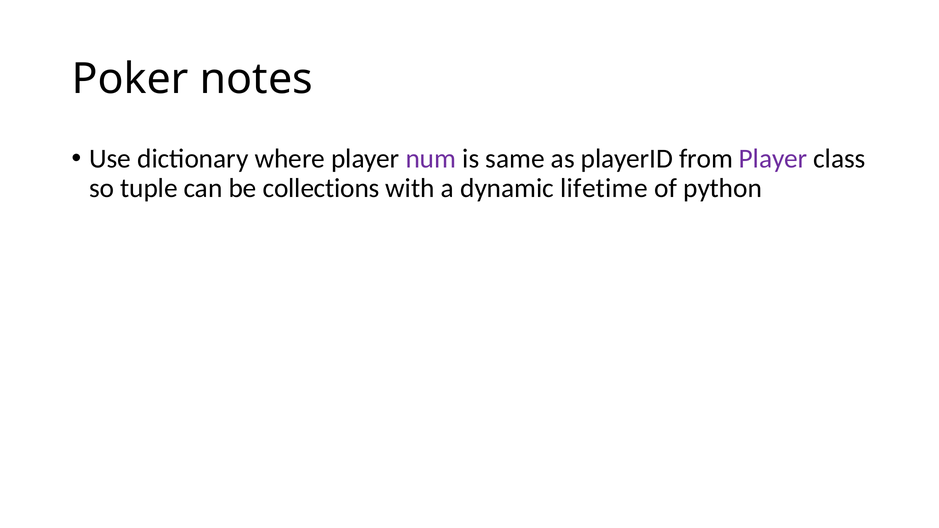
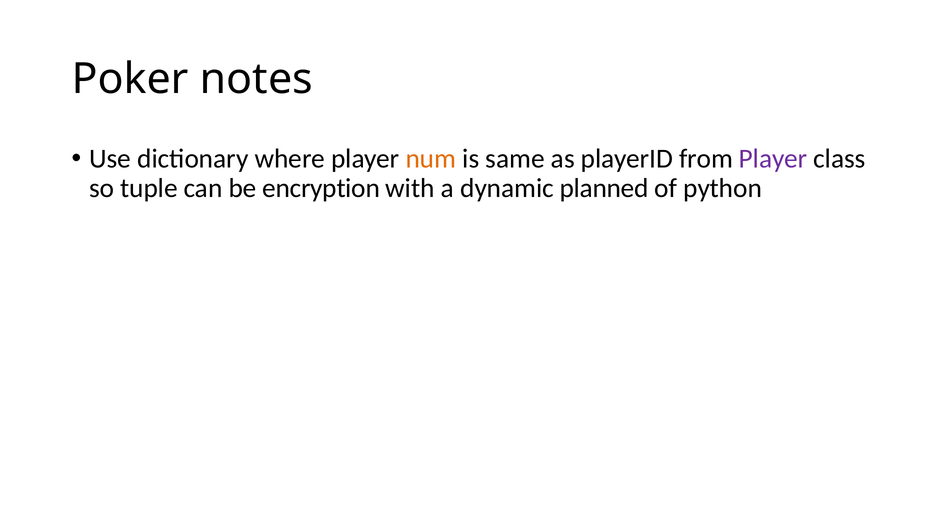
num colour: purple -> orange
collections: collections -> encryption
lifetime: lifetime -> planned
